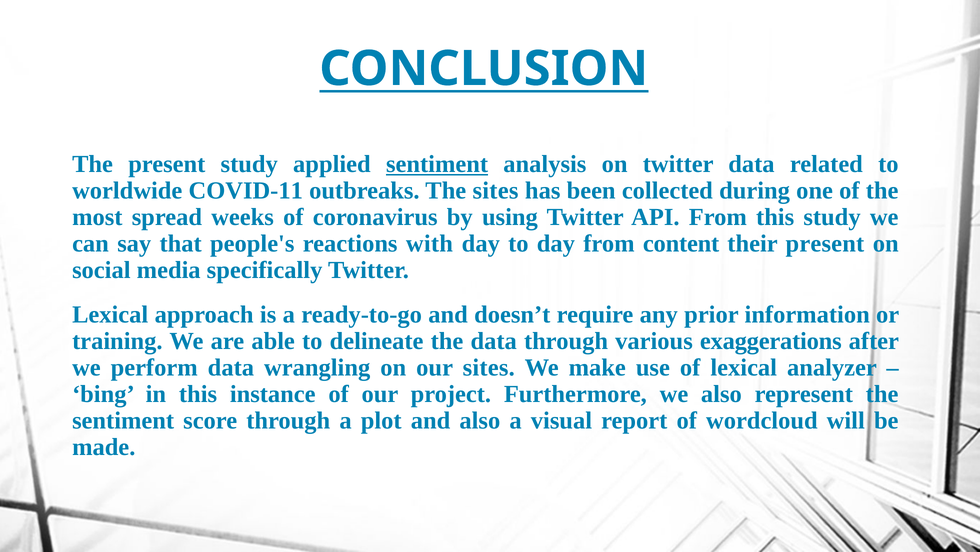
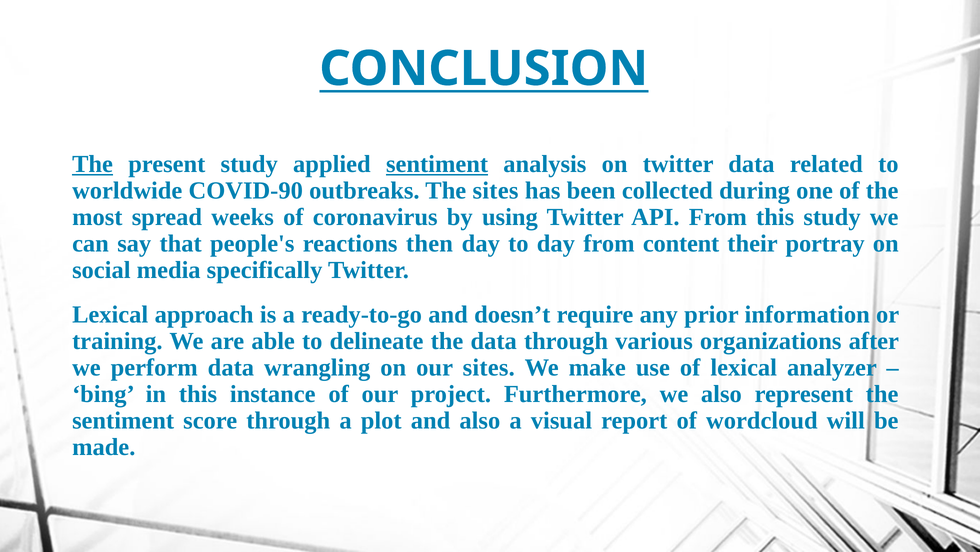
The at (93, 164) underline: none -> present
COVID-11: COVID-11 -> COVID-90
with: with -> then
their present: present -> portray
exaggerations: exaggerations -> organizations
